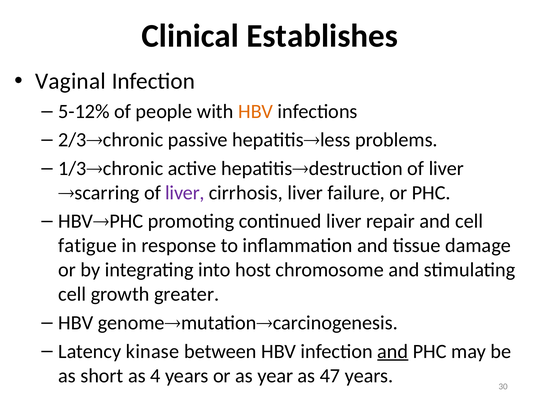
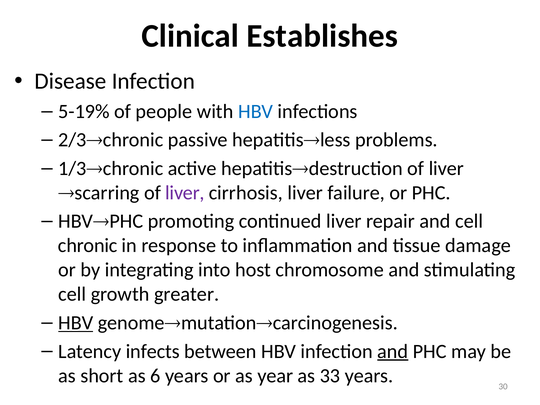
Vaginal: Vaginal -> Disease
5-12%: 5-12% -> 5-19%
HBV at (256, 111) colour: orange -> blue
fatigue: fatigue -> chronic
HBV at (76, 323) underline: none -> present
kinase: kinase -> infects
4: 4 -> 6
47: 47 -> 33
